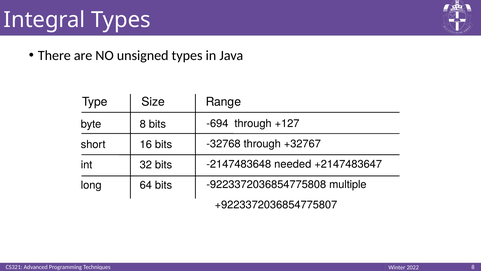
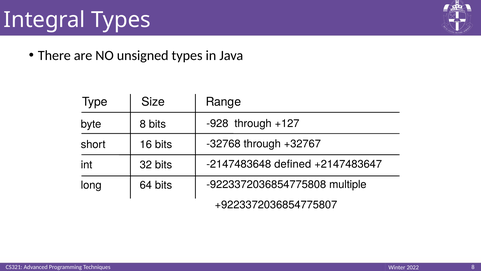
-694: -694 -> -928
needed: needed -> defined
